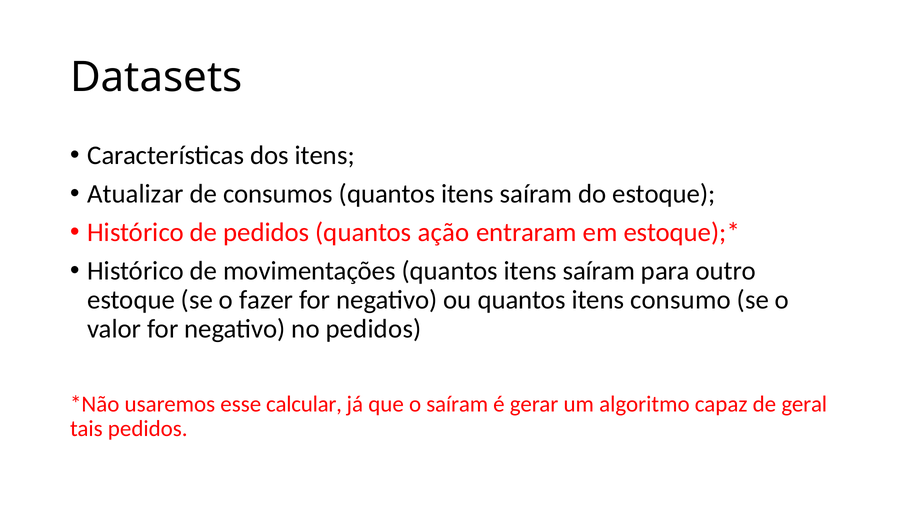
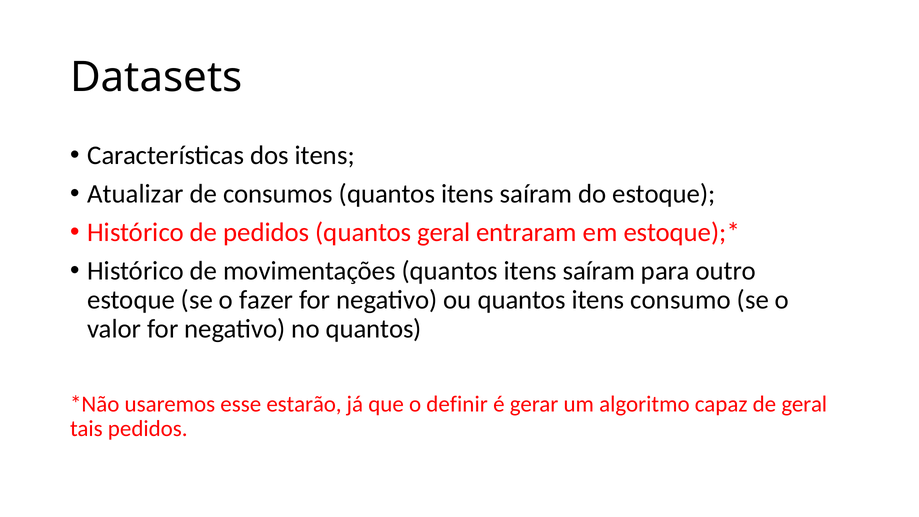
quantos ação: ação -> geral
no pedidos: pedidos -> quantos
calcular: calcular -> estarão
o saíram: saíram -> definir
